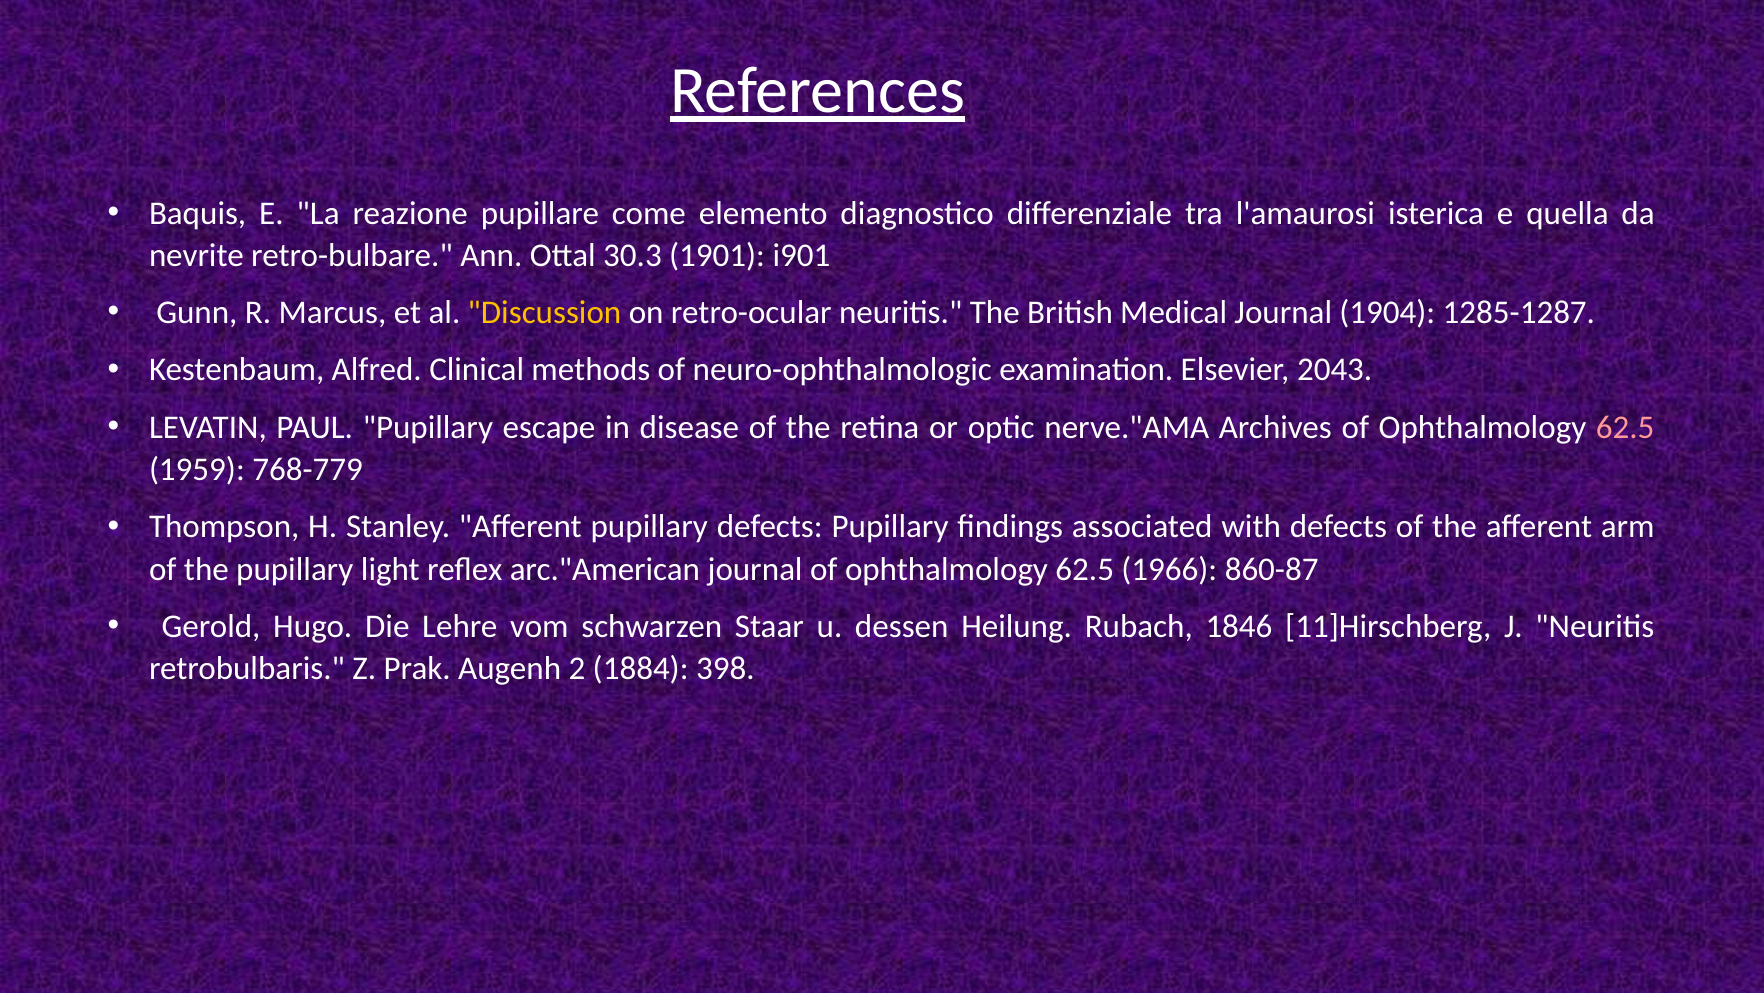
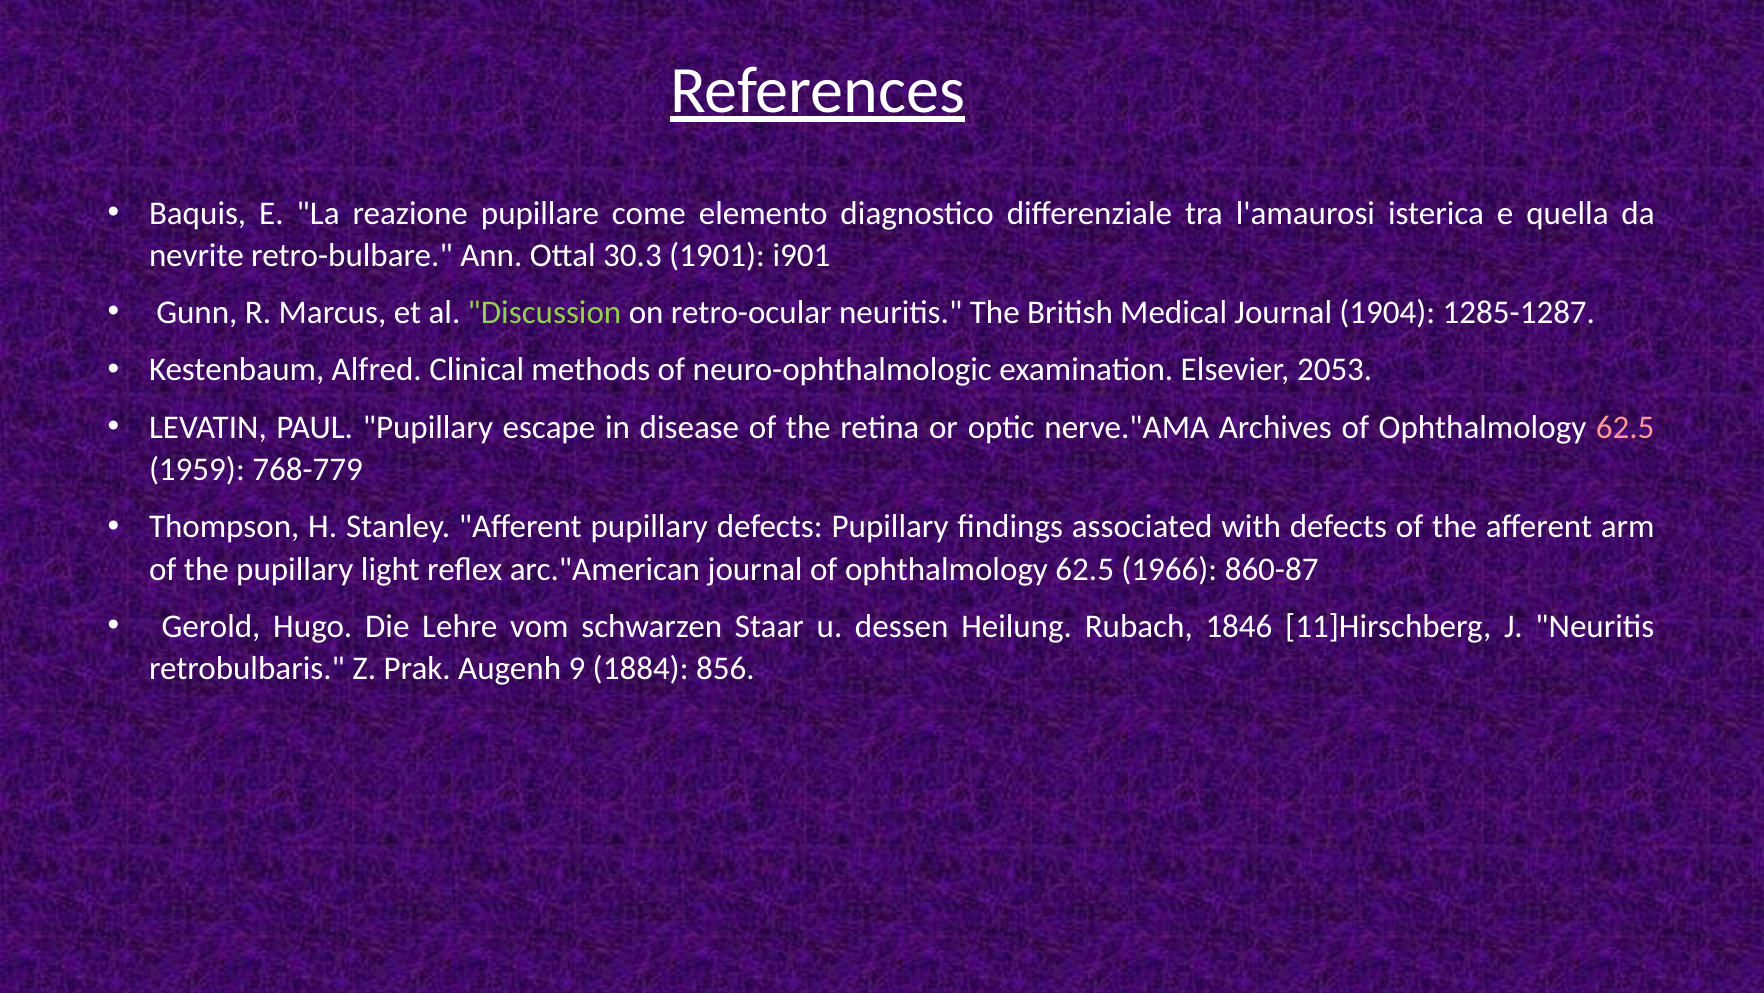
Discussion colour: yellow -> light green
2043: 2043 -> 2053
2: 2 -> 9
398: 398 -> 856
